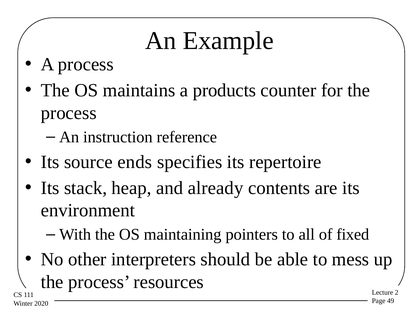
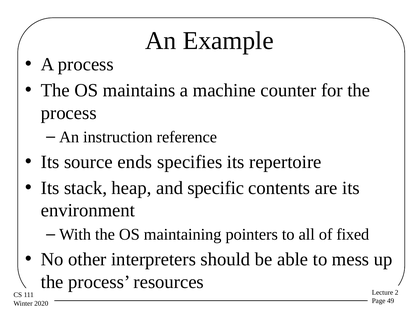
products: products -> machine
already: already -> specific
